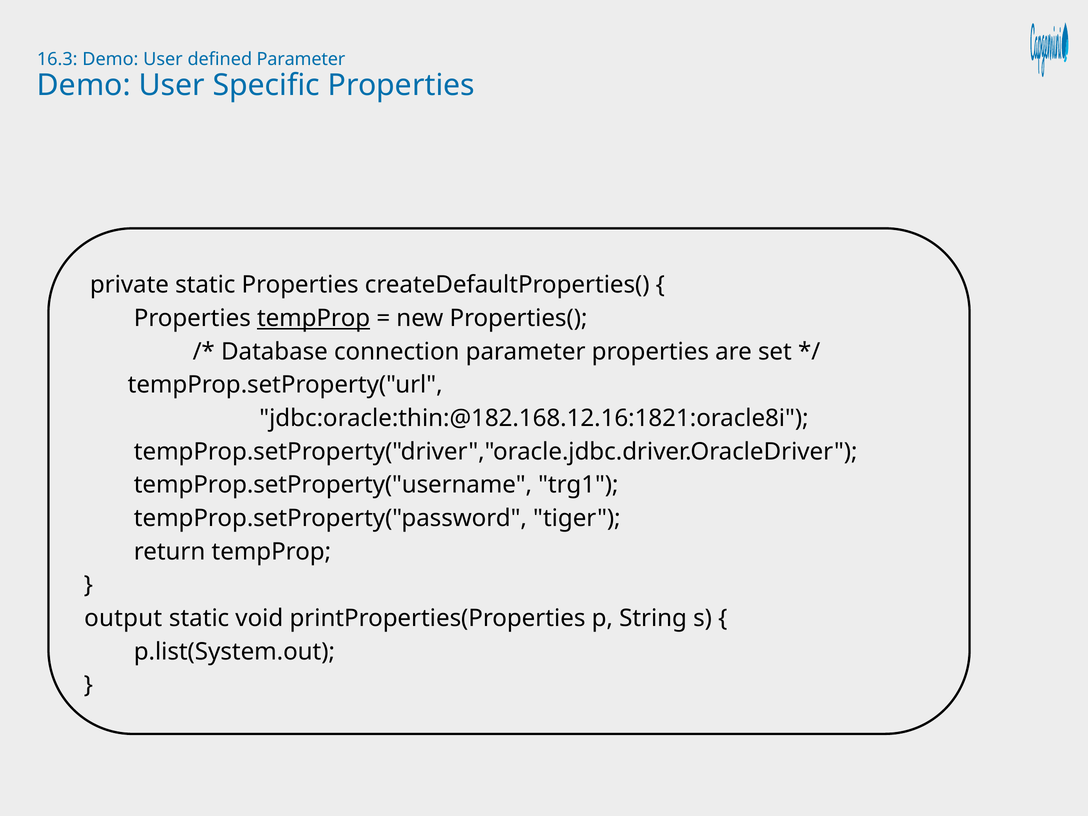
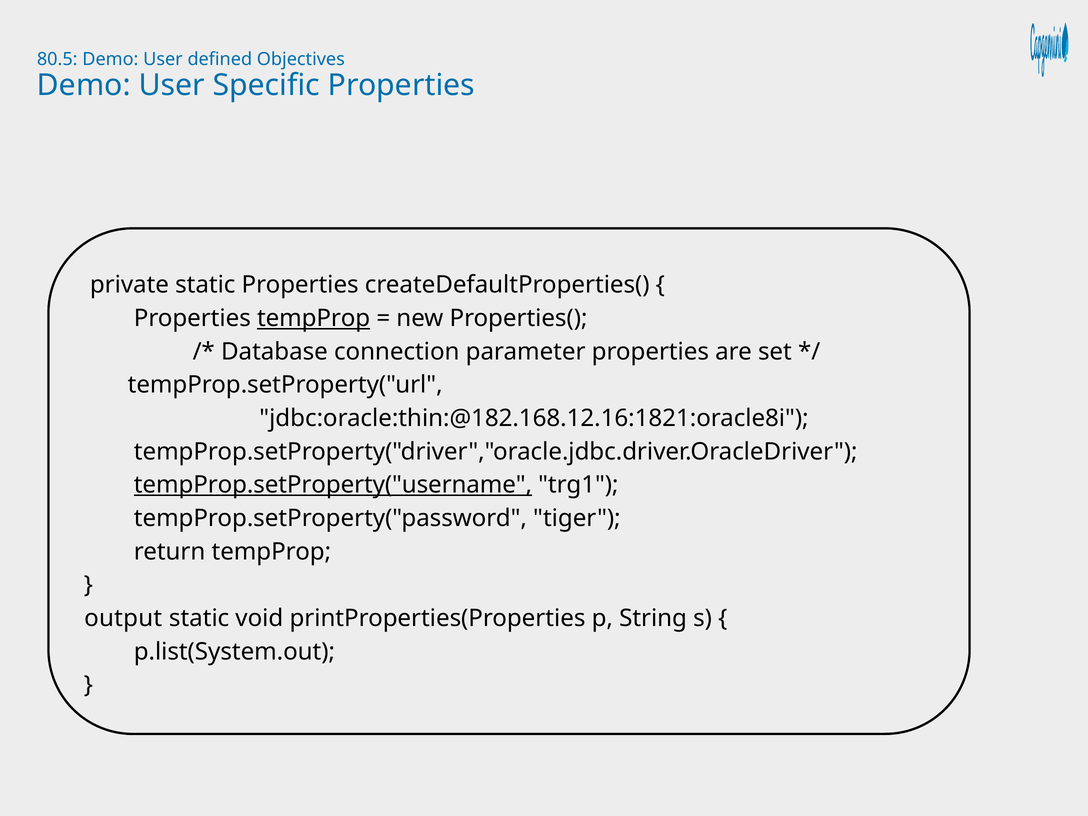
16.3: 16.3 -> 80.5
defined Parameter: Parameter -> Objectives
tempProp.setProperty("username underline: none -> present
